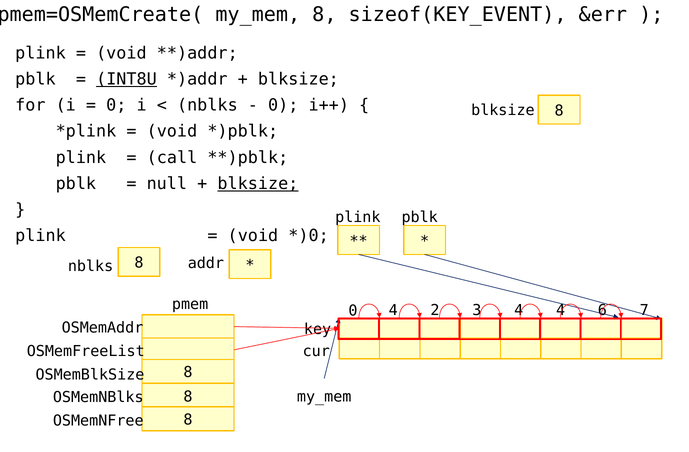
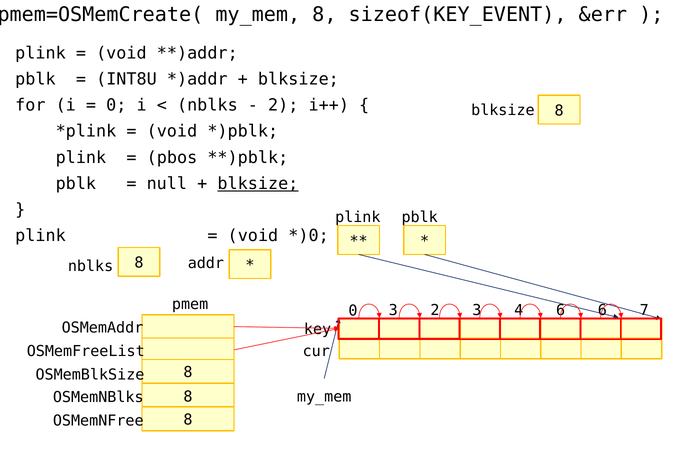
INT8U underline: present -> none
0 at (283, 105): 0 -> 2
call: call -> pbos
0 4: 4 -> 3
4 4: 4 -> 6
